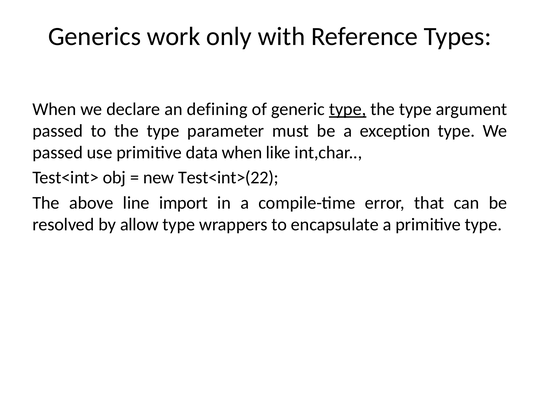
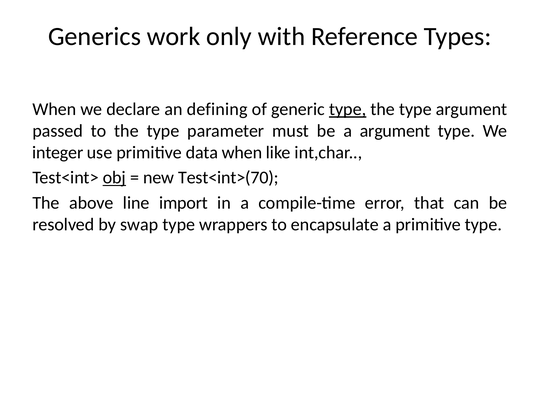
a exception: exception -> argument
passed at (58, 152): passed -> integer
obj underline: none -> present
Test<int>(22: Test<int>(22 -> Test<int>(70
allow: allow -> swap
